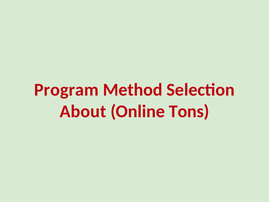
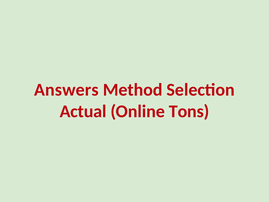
Program: Program -> Answers
About: About -> Actual
